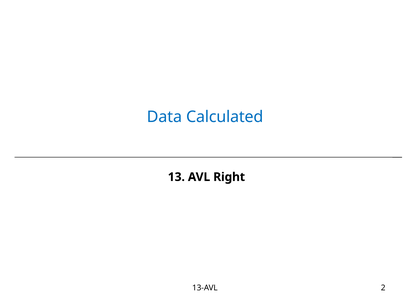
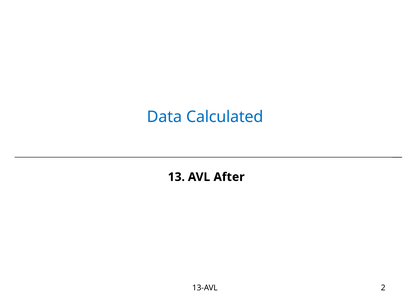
Right: Right -> After
